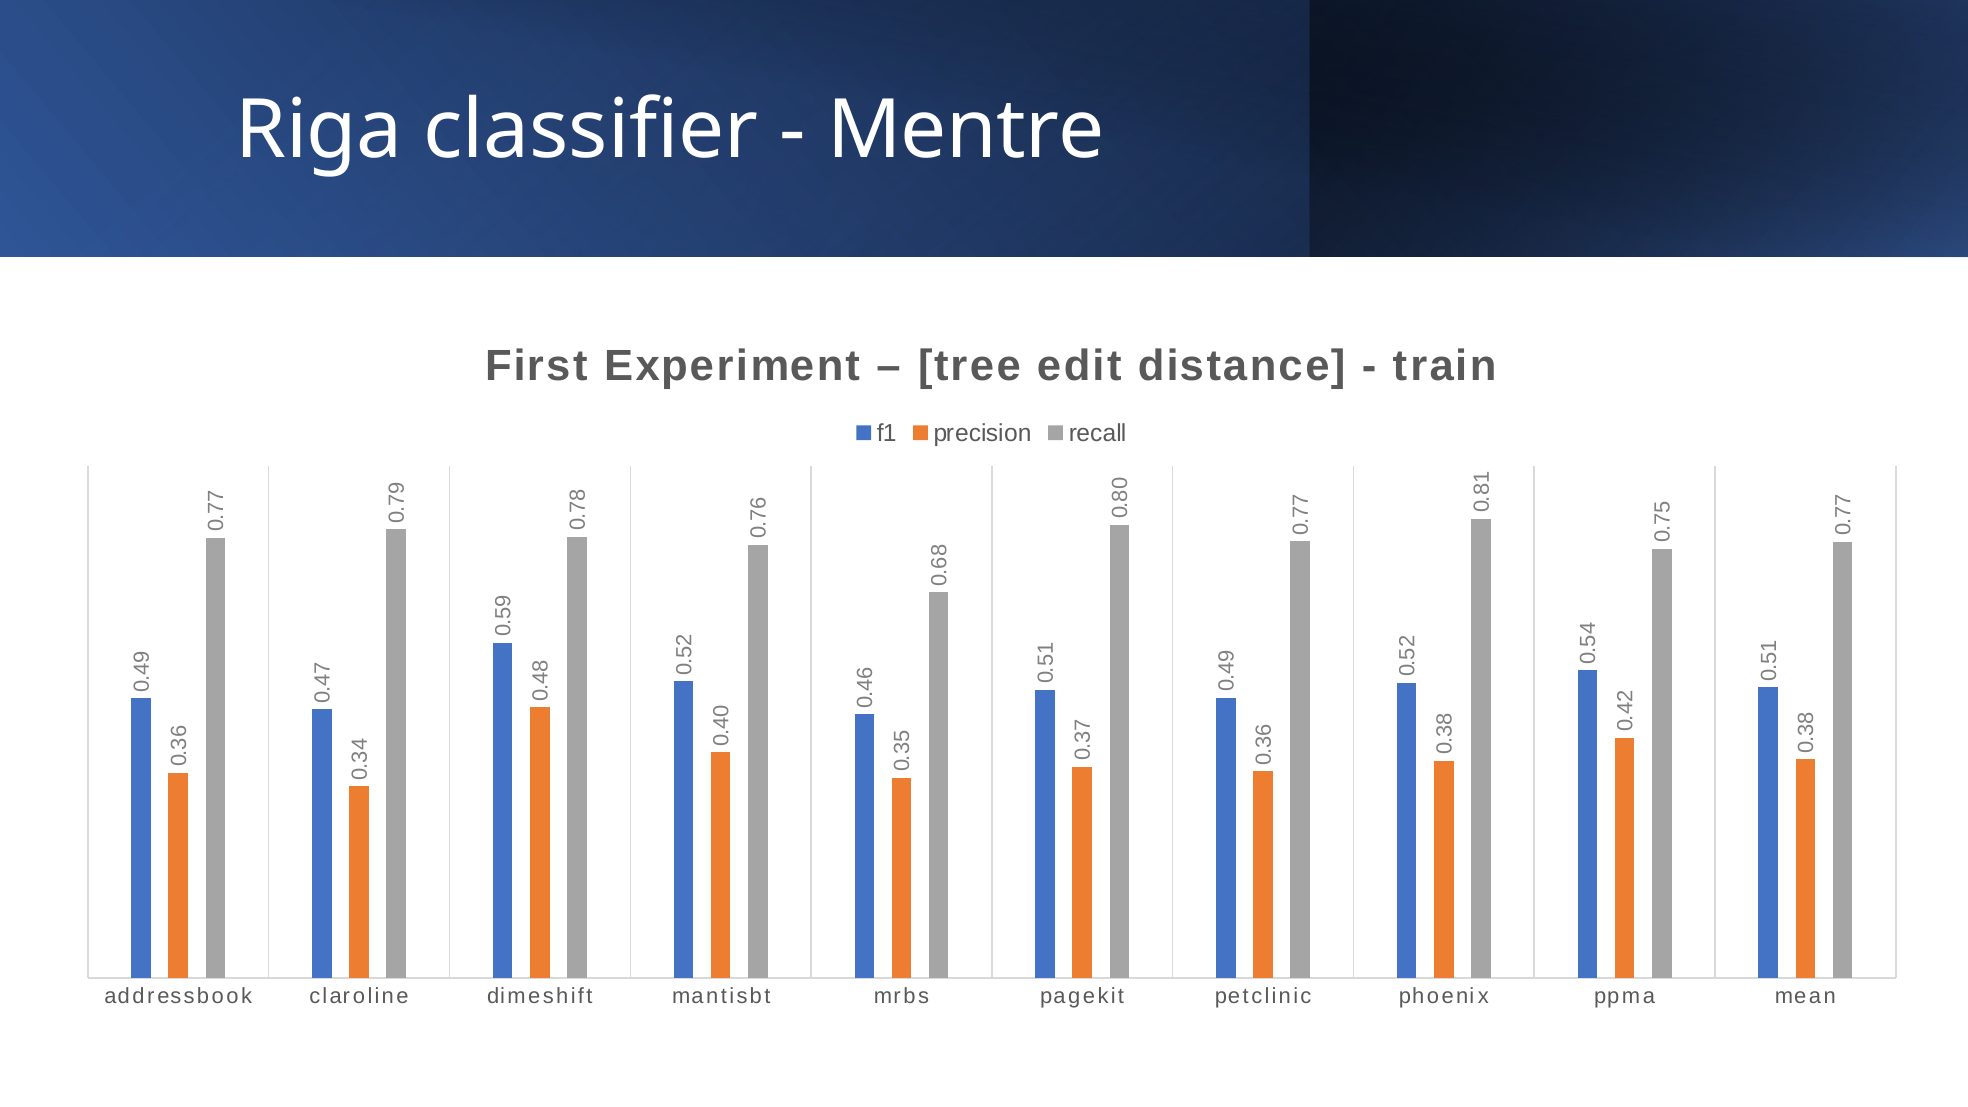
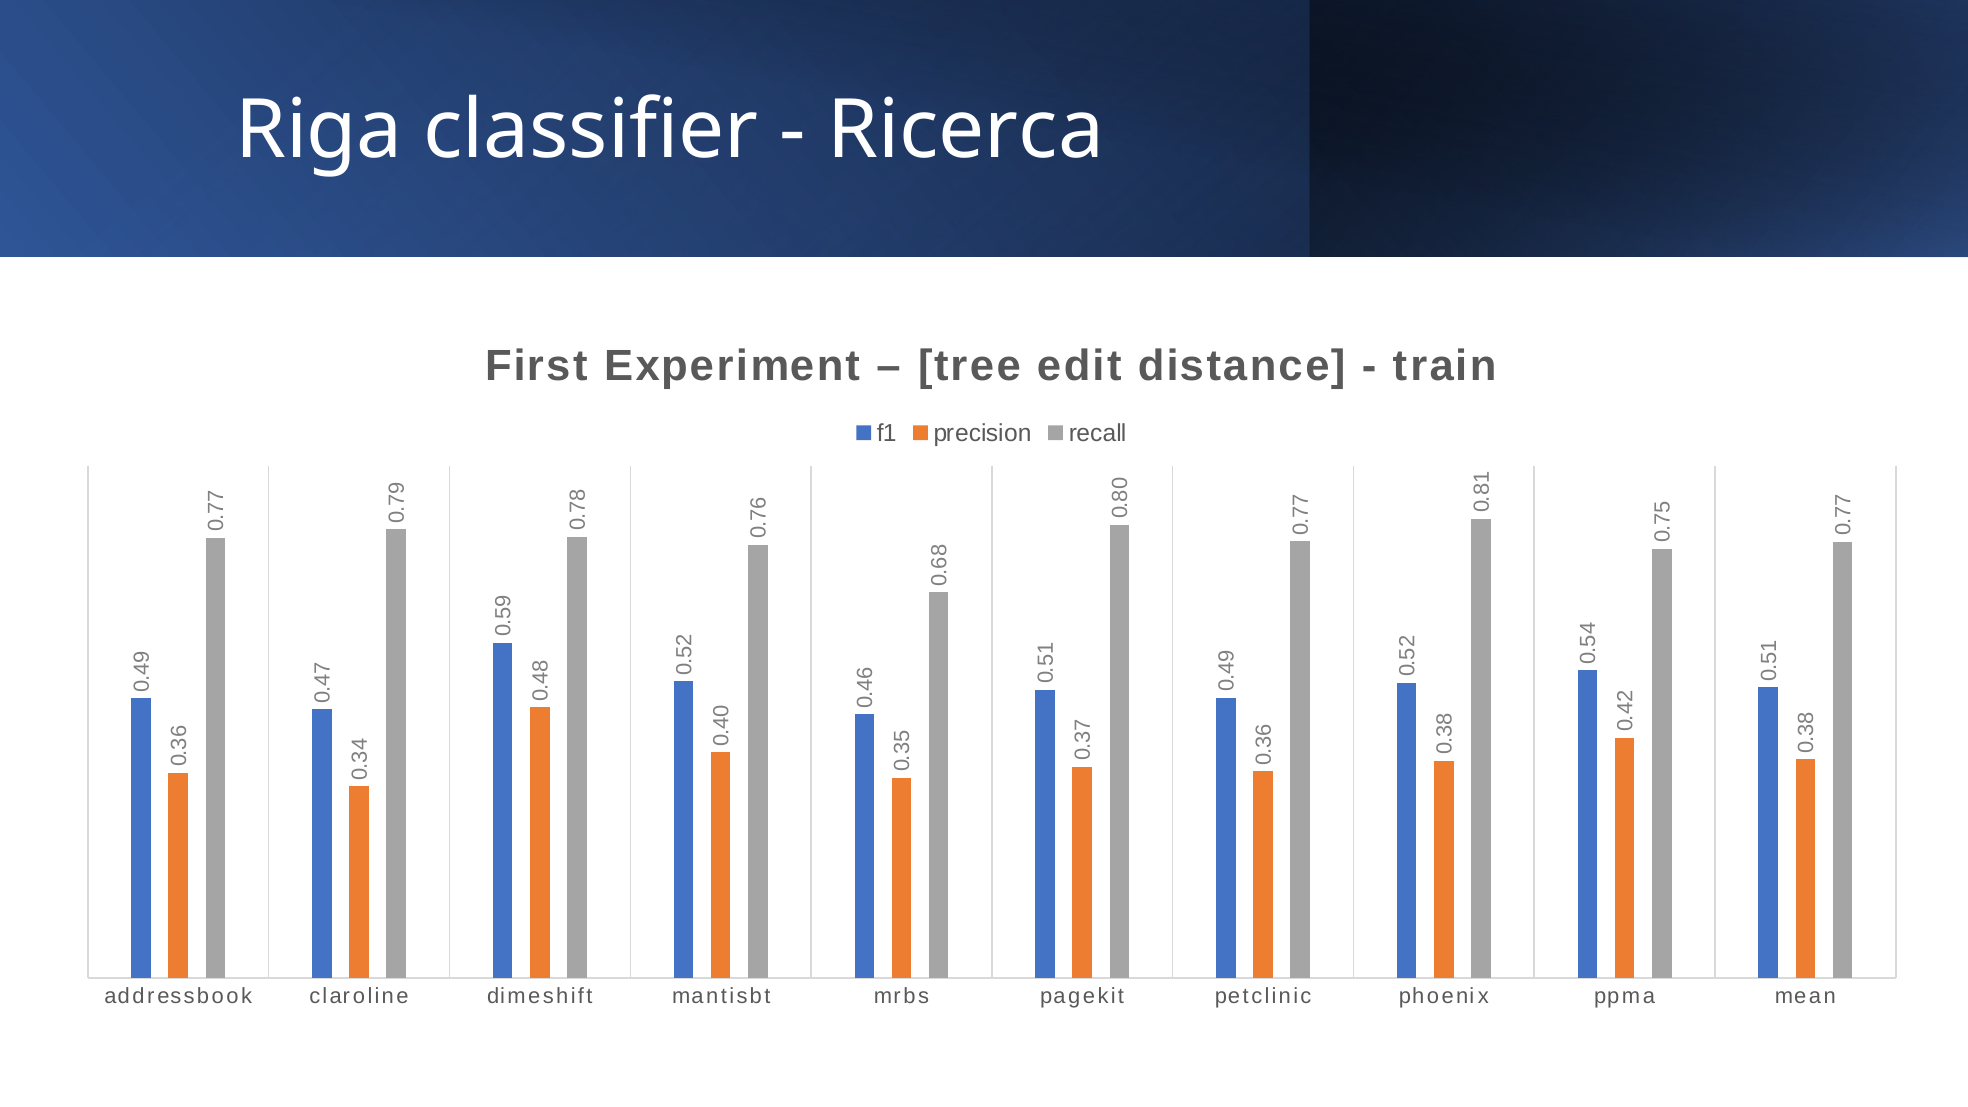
Mentre: Mentre -> Ricerca
